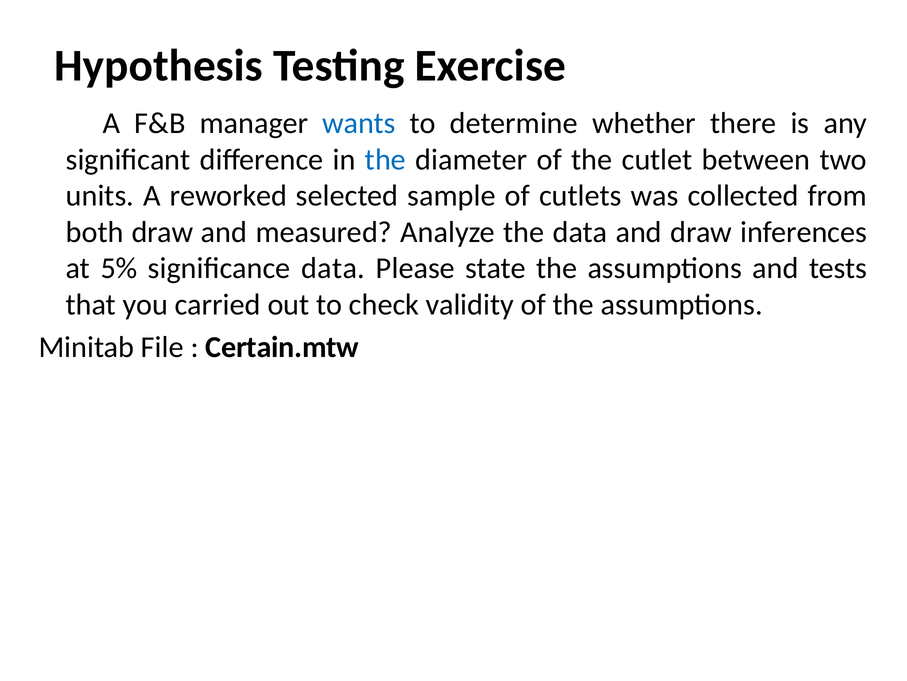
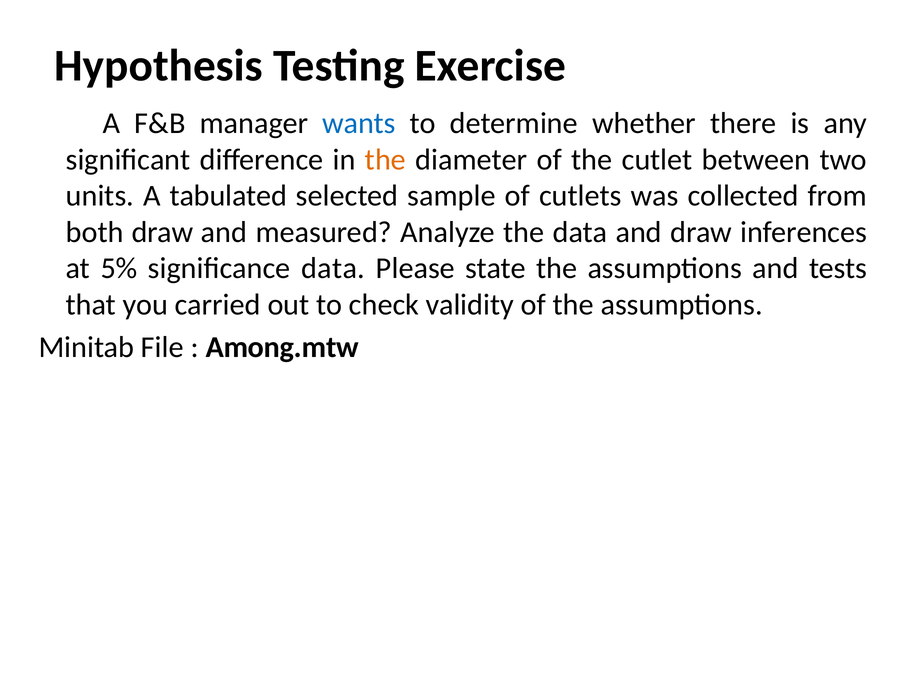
the at (385, 159) colour: blue -> orange
reworked: reworked -> tabulated
Certain.mtw: Certain.mtw -> Among.mtw
